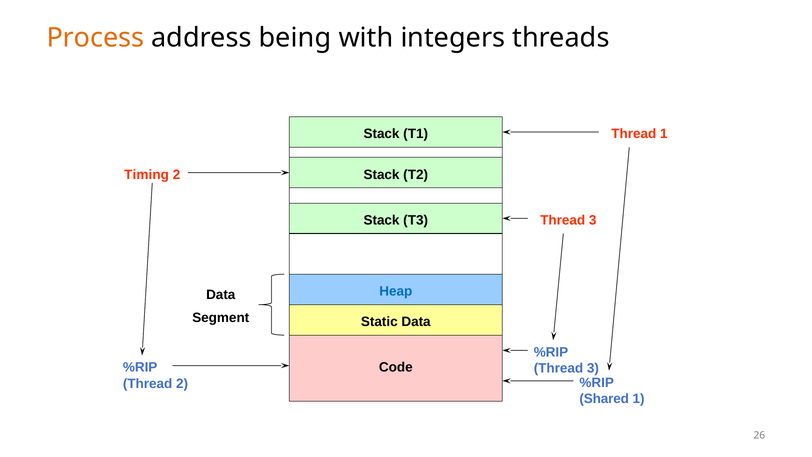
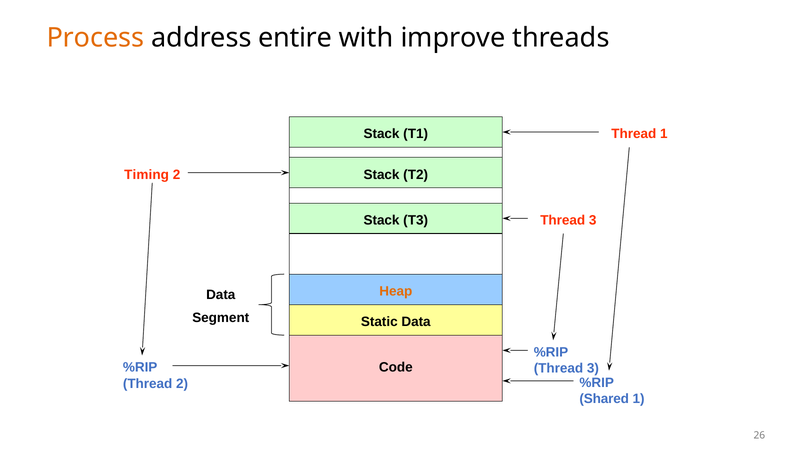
being: being -> entire
integers: integers -> improve
Heap colour: blue -> orange
